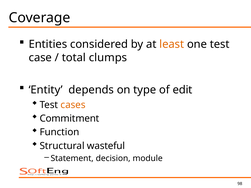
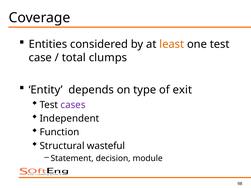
edit: edit -> exit
cases colour: orange -> purple
Commitment: Commitment -> Independent
